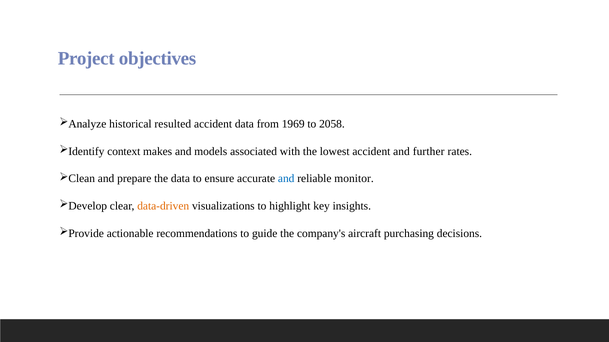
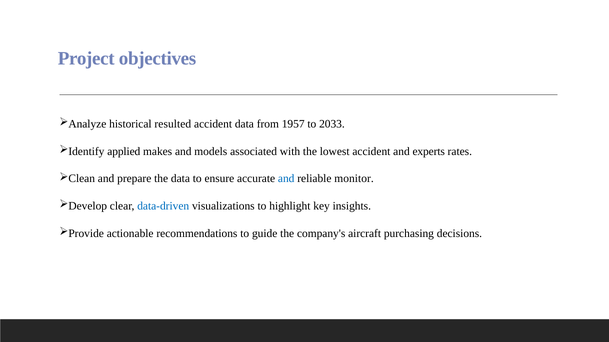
1969: 1969 -> 1957
2058: 2058 -> 2033
context: context -> applied
further: further -> experts
data-driven colour: orange -> blue
